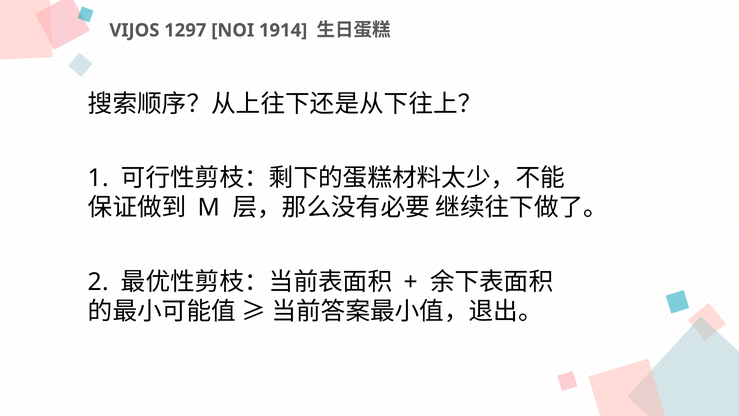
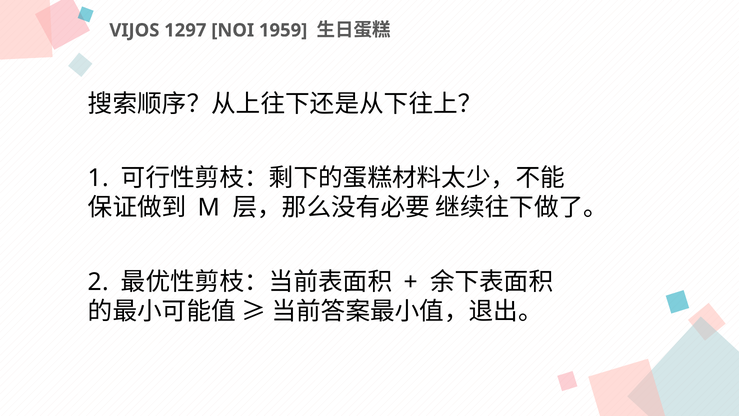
1914: 1914 -> 1959
